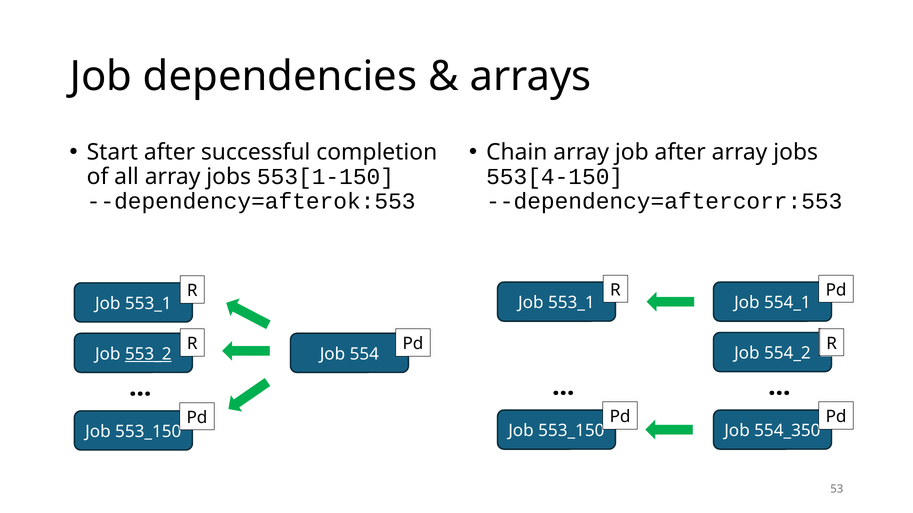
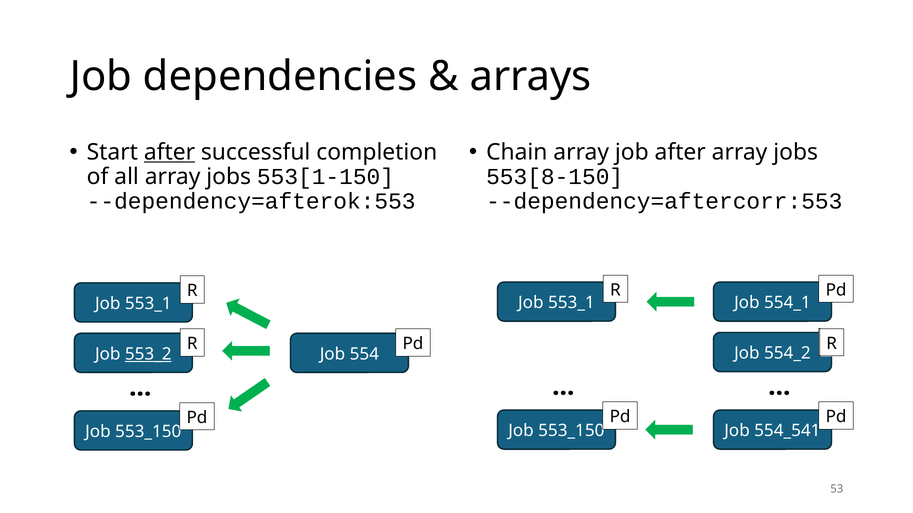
after at (169, 152) underline: none -> present
553[4-150: 553[4-150 -> 553[8-150
554_350: 554_350 -> 554_541
